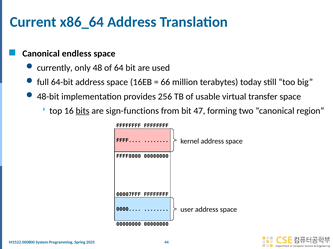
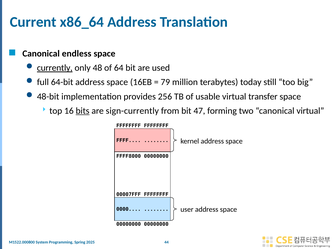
currently underline: none -> present
66: 66 -> 79
sign-functions: sign-functions -> sign-currently
canonical region: region -> virtual
